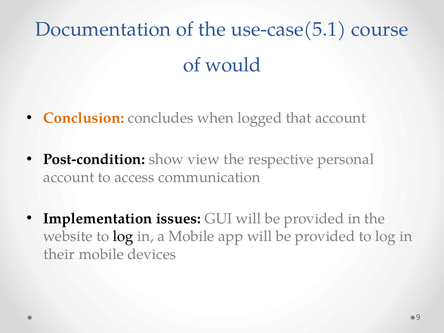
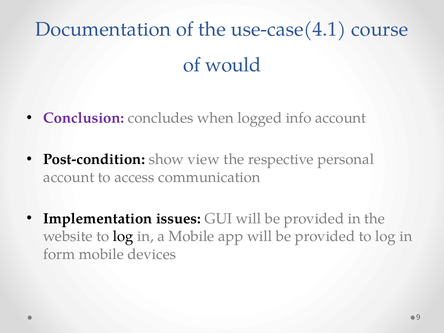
use-case(5.1: use-case(5.1 -> use-case(4.1
Conclusion colour: orange -> purple
that: that -> info
their: their -> form
